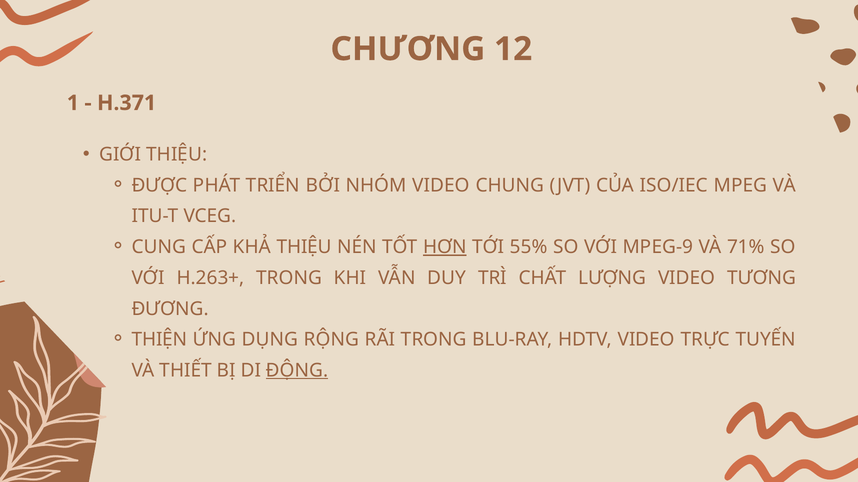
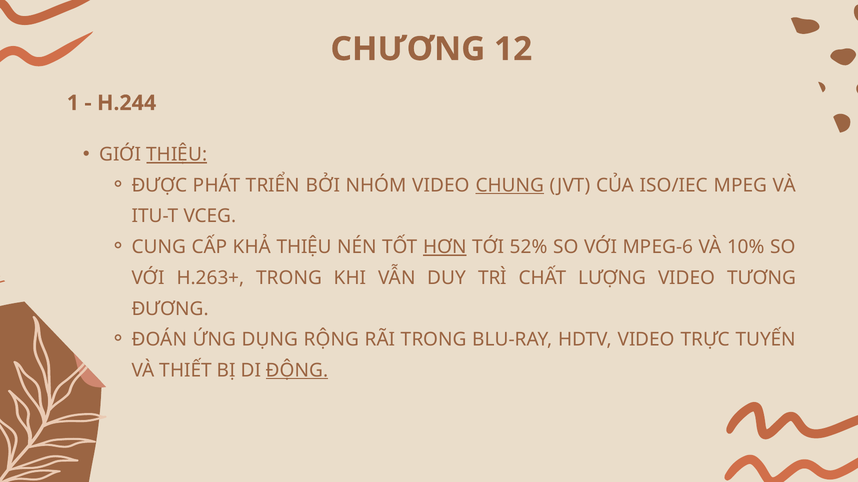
H.371: H.371 -> H.244
THIỆU at (177, 155) underline: none -> present
CHUNG underline: none -> present
55%: 55% -> 52%
MPEG-9: MPEG-9 -> MPEG-6
71%: 71% -> 10%
THIỆN: THIỆN -> ĐOÁN
